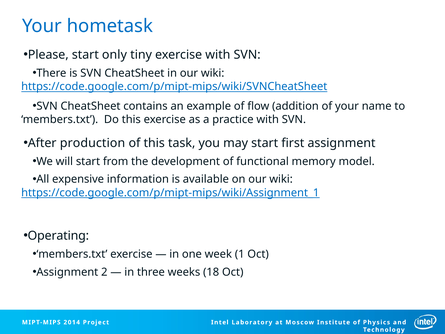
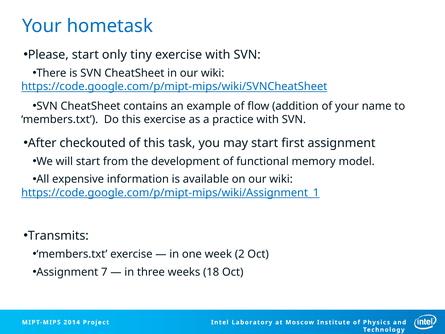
production: production -> checkouted
Operating: Operating -> Transmits
1: 1 -> 2
2: 2 -> 7
